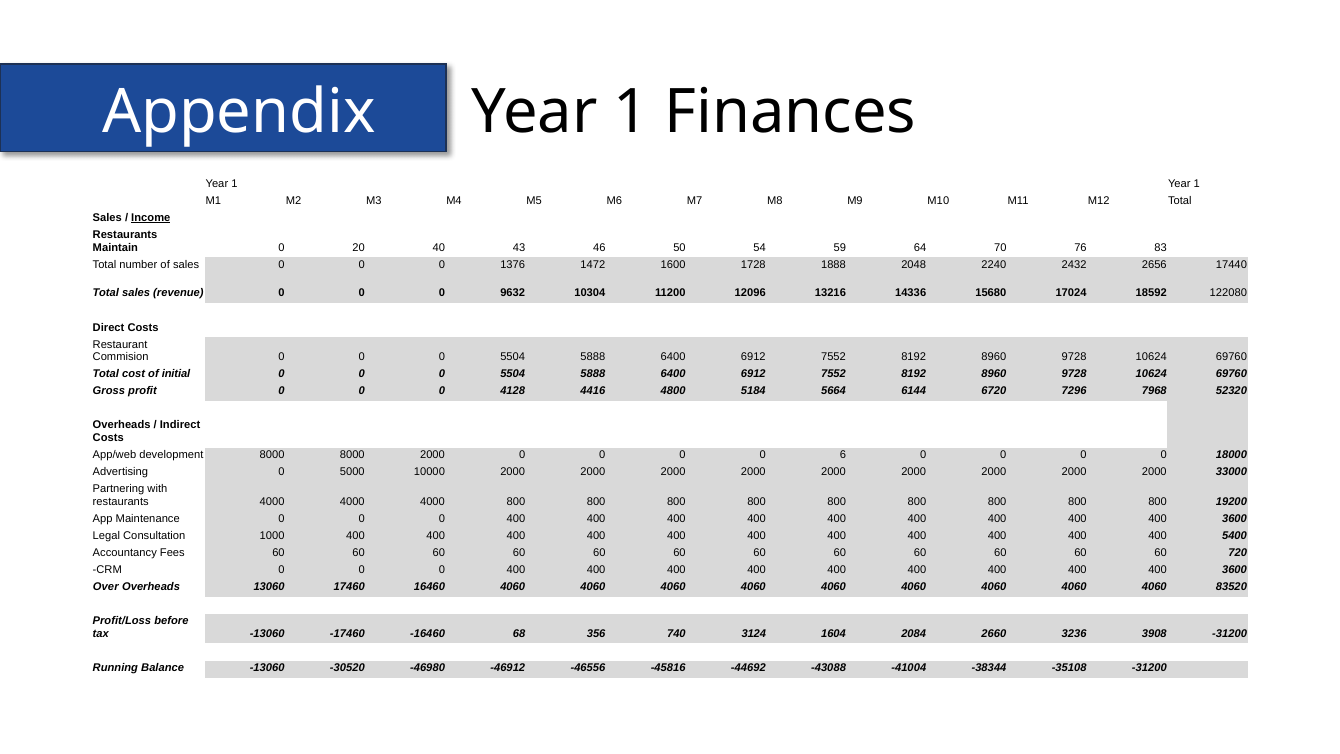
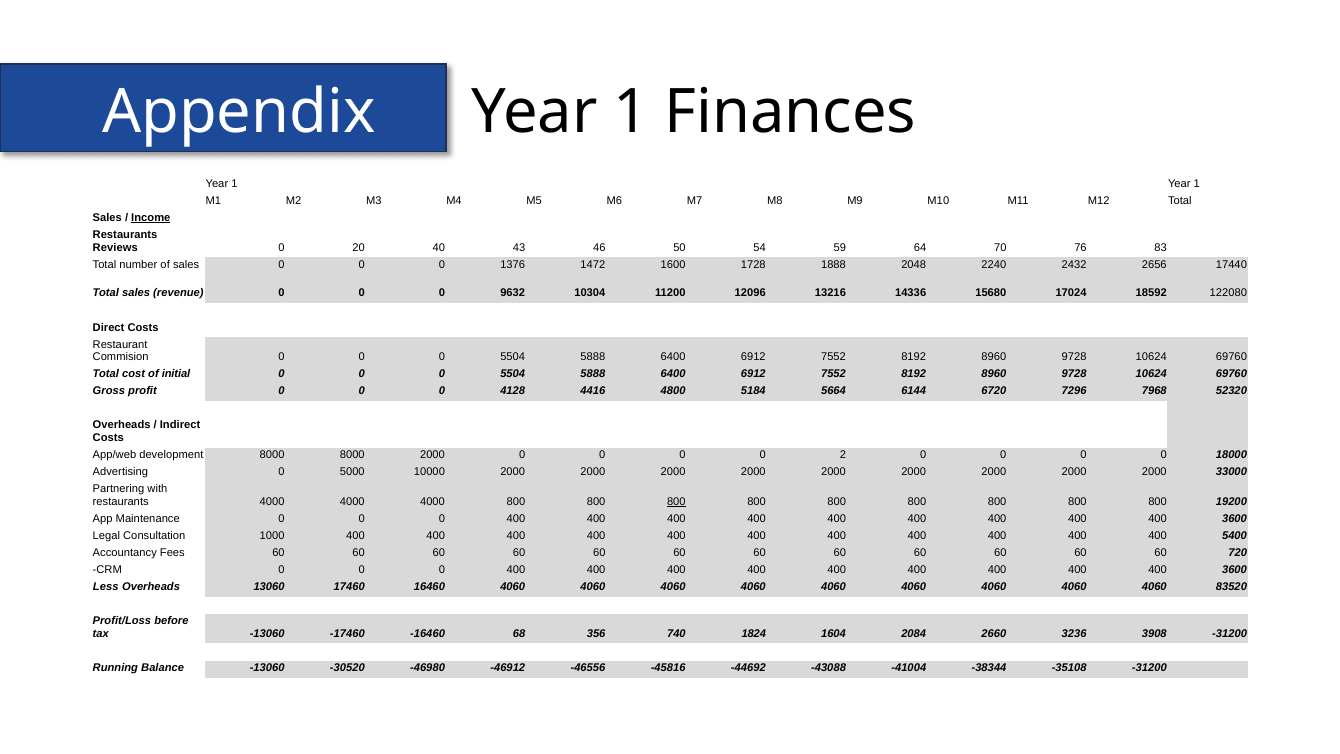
Maintain: Maintain -> Reviews
6: 6 -> 2
800 at (676, 501) underline: none -> present
Over: Over -> Less
3124: 3124 -> 1824
